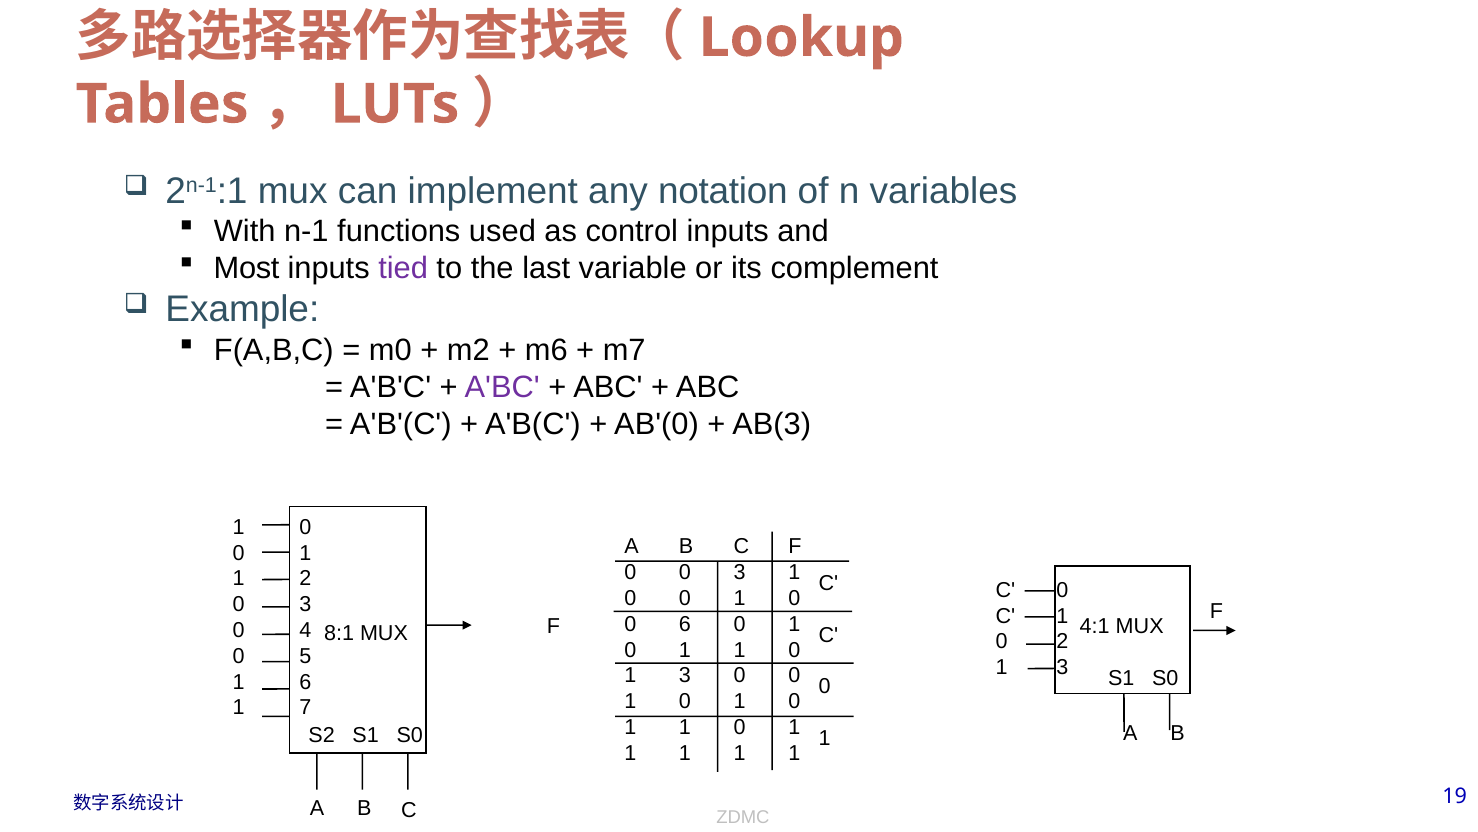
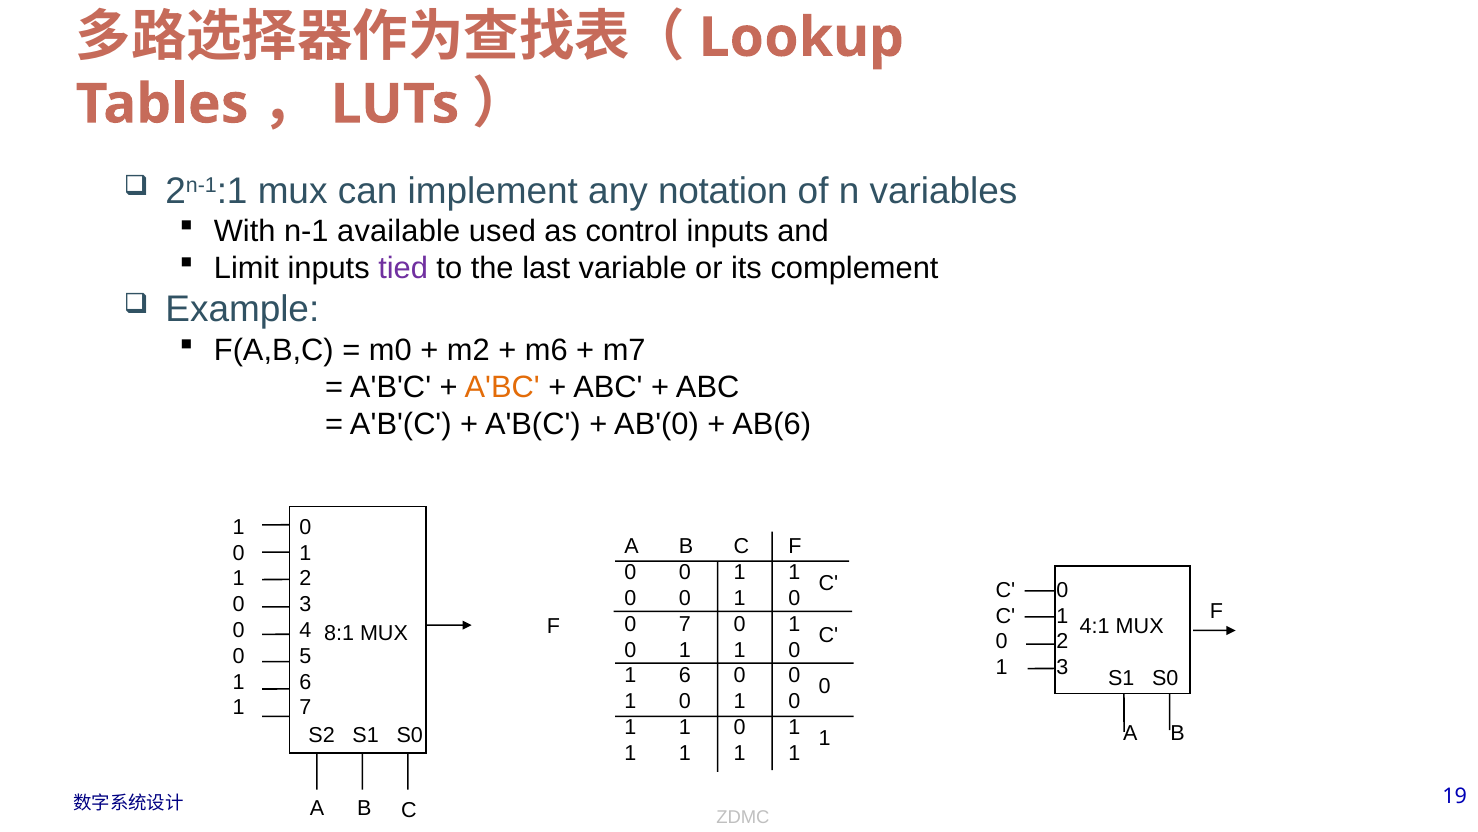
functions: functions -> available
Most: Most -> Limit
A'BC colour: purple -> orange
AB(3: AB(3 -> AB(6
3 at (740, 572): 3 -> 1
0 6: 6 -> 7
1 3: 3 -> 6
